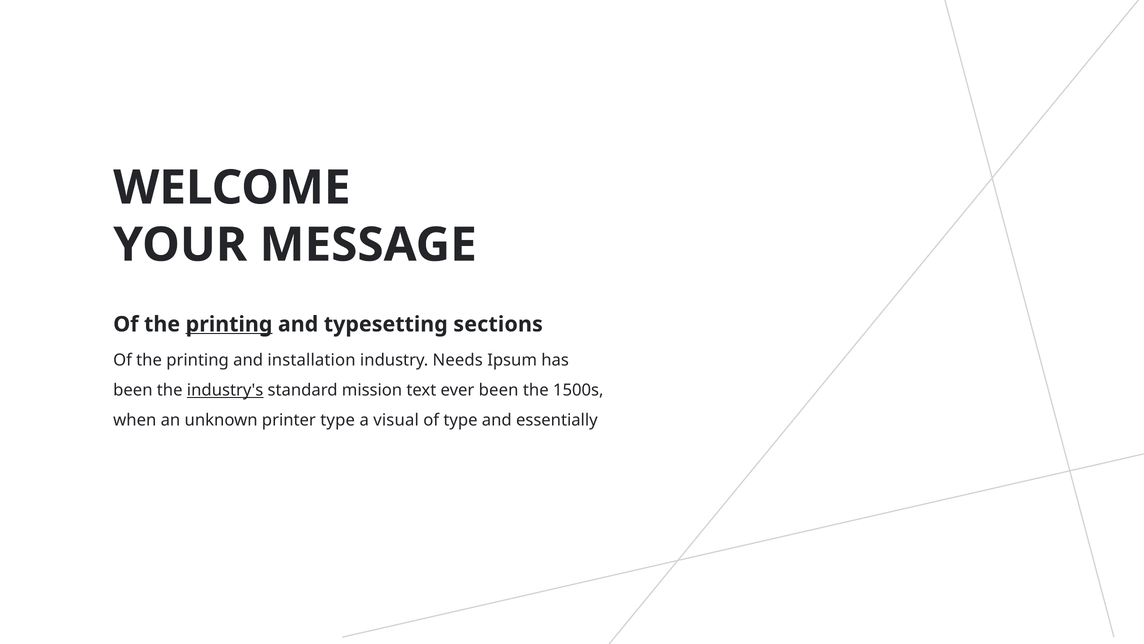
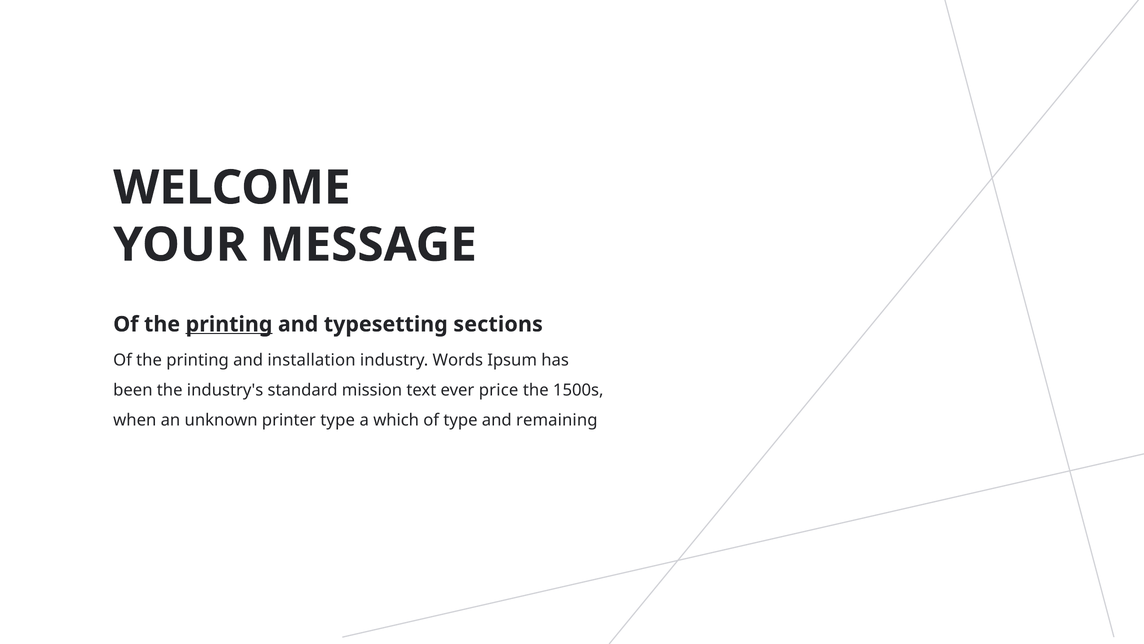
Needs: Needs -> Words
industry's underline: present -> none
ever been: been -> price
visual: visual -> which
essentially: essentially -> remaining
